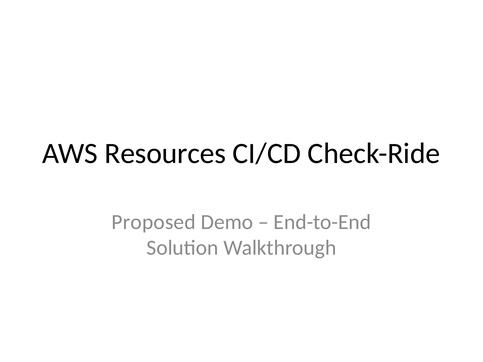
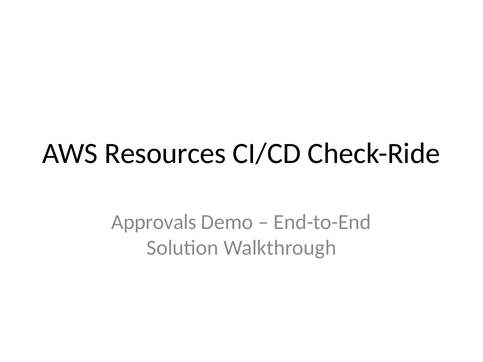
Proposed: Proposed -> Approvals
